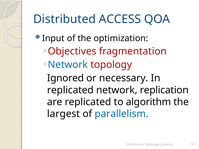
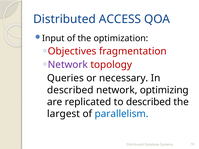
Network at (68, 65) colour: blue -> purple
Ignored: Ignored -> Queries
replicated at (70, 90): replicated -> described
replication: replication -> optimizing
to algorithm: algorithm -> described
